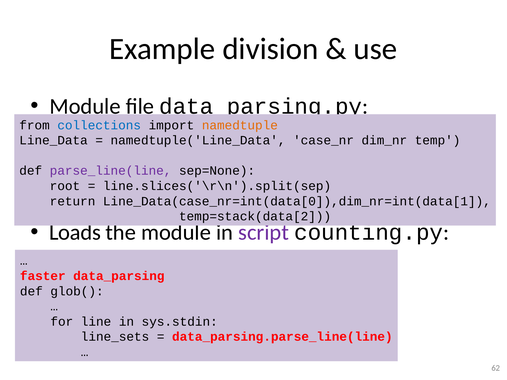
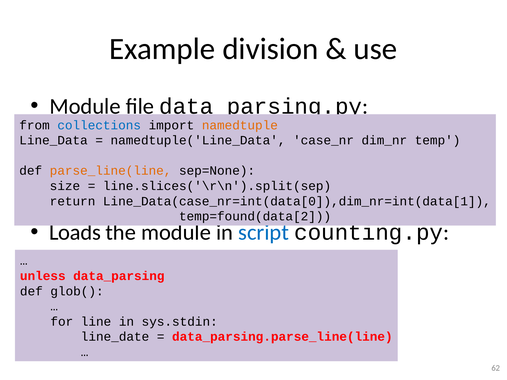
parse_line(line colour: purple -> orange
root: root -> size
temp=stack(data[2: temp=stack(data[2 -> temp=found(data[2
script colour: purple -> blue
faster: faster -> unless
line_sets: line_sets -> line_date
